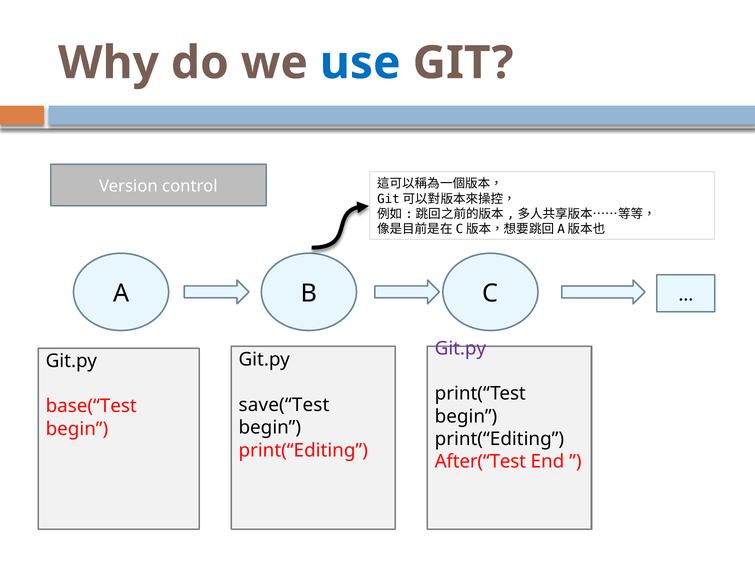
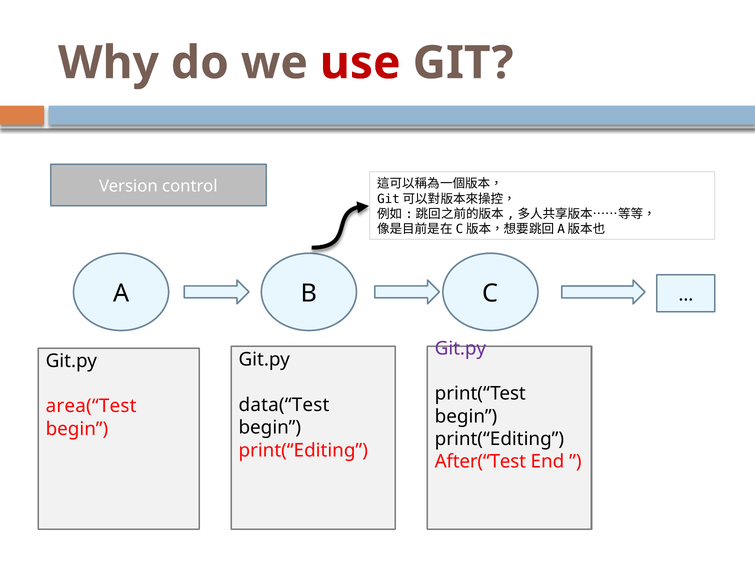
use colour: blue -> red
save(“Test: save(“Test -> data(“Test
base(“Test: base(“Test -> area(“Test
